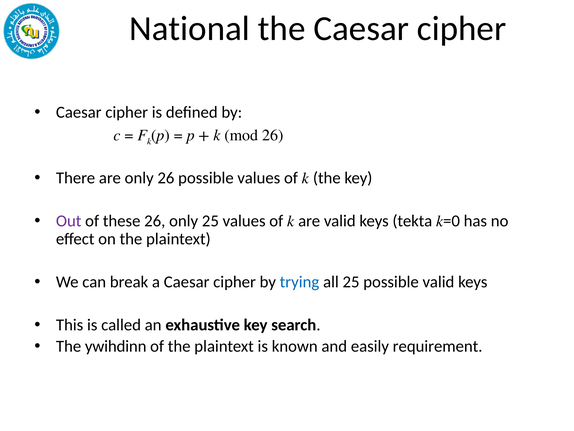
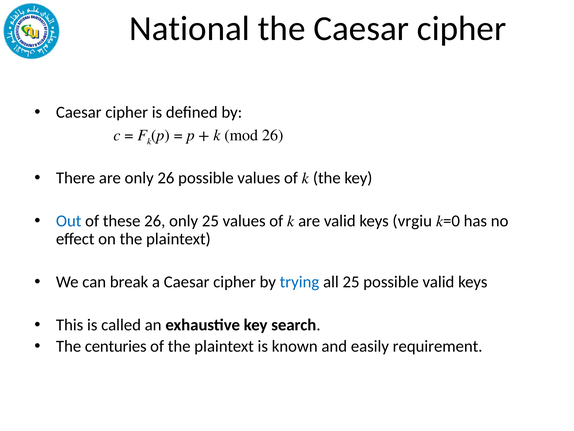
Out colour: purple -> blue
tekta: tekta -> vrgiu
ywihdinn: ywihdinn -> centuries
